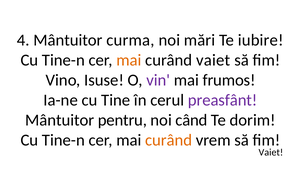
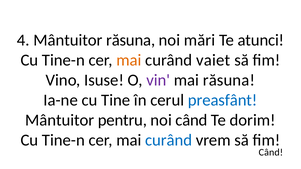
Mântuitor curma: curma -> răsuna
iubire: iubire -> atunci
mai frumos: frumos -> răsuna
preasfânt colour: purple -> blue
curând at (169, 141) colour: orange -> blue
Vaiet at (271, 153): Vaiet -> Când
